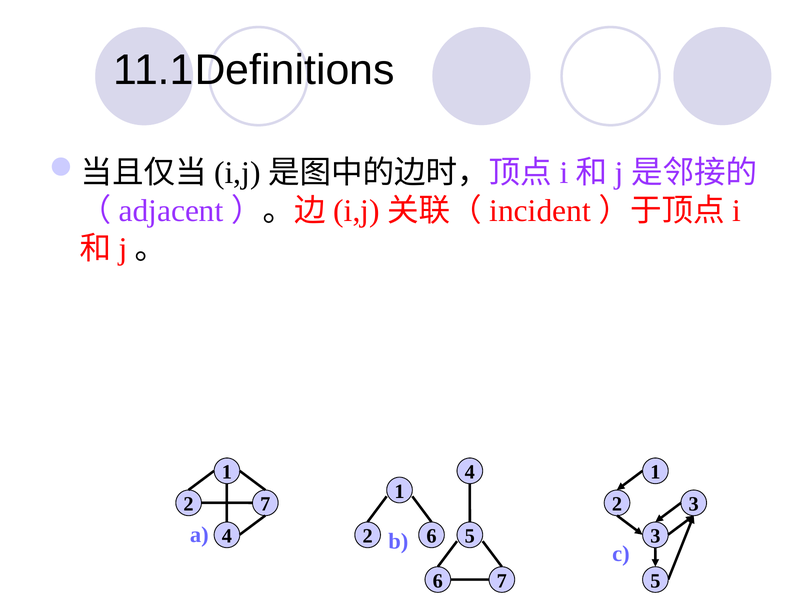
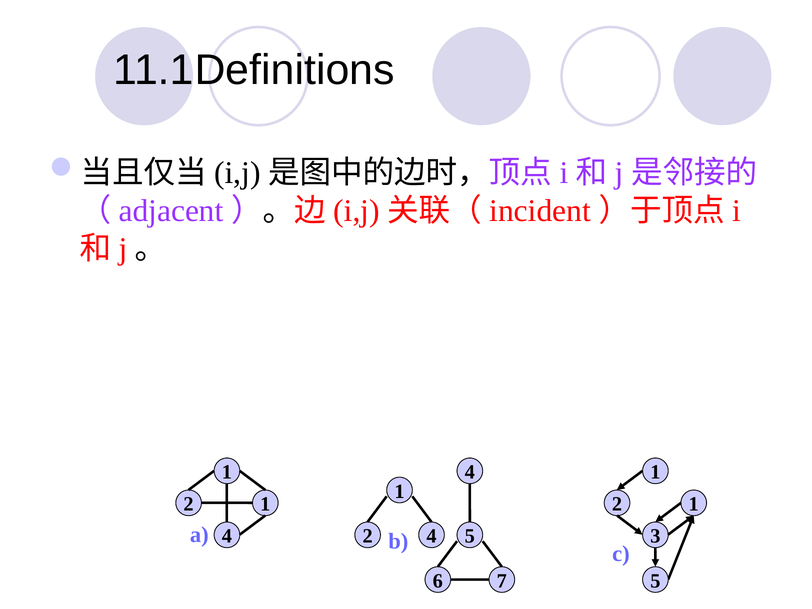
7 at (265, 504): 7 -> 1
3 at (694, 504): 3 -> 1
2 6: 6 -> 4
